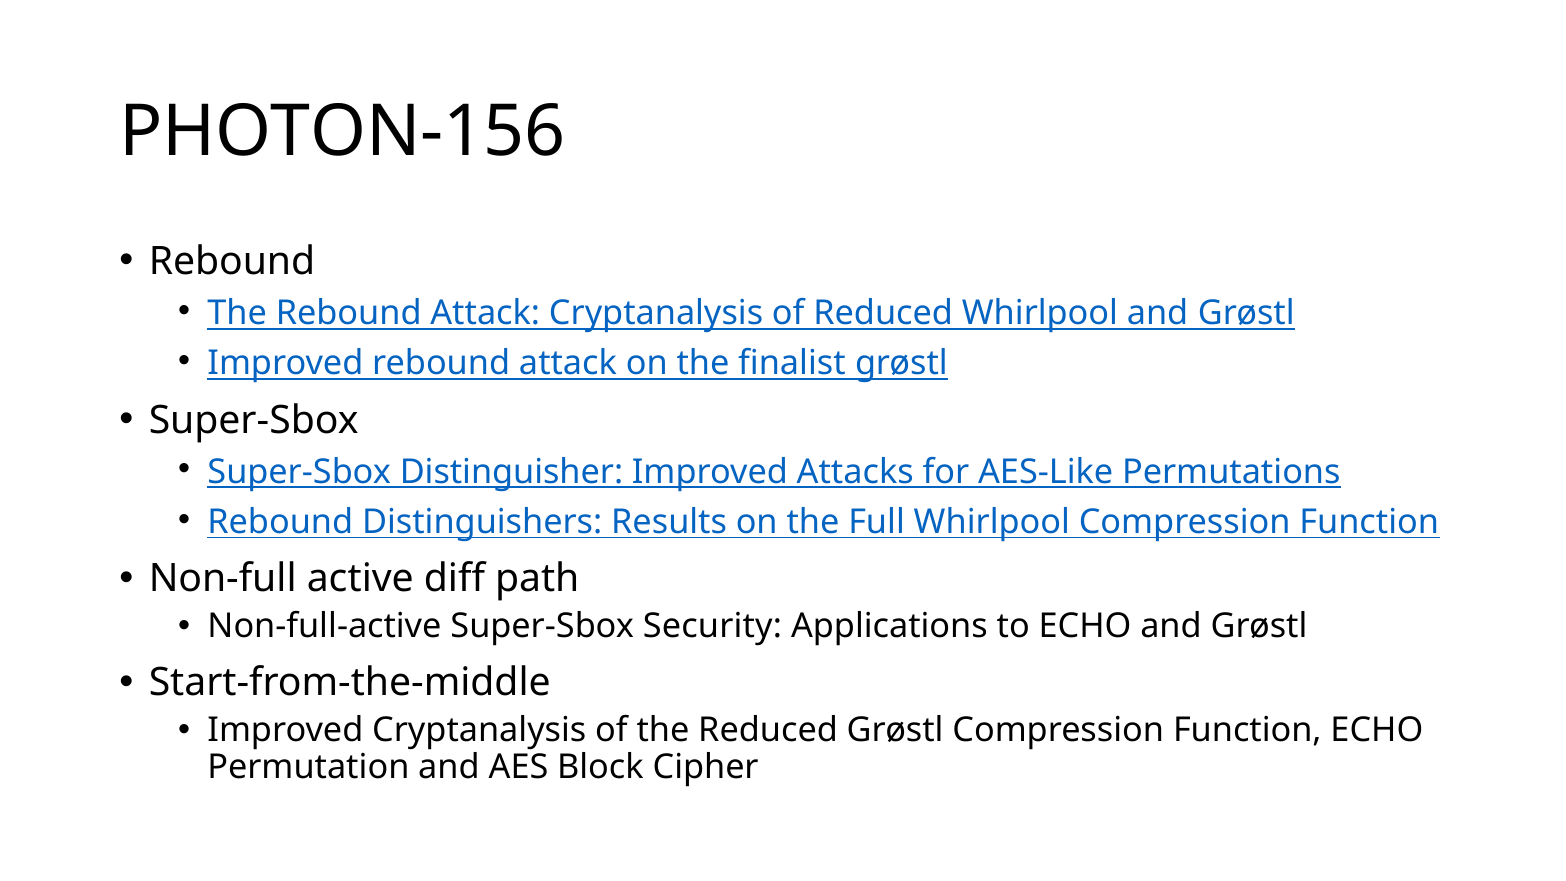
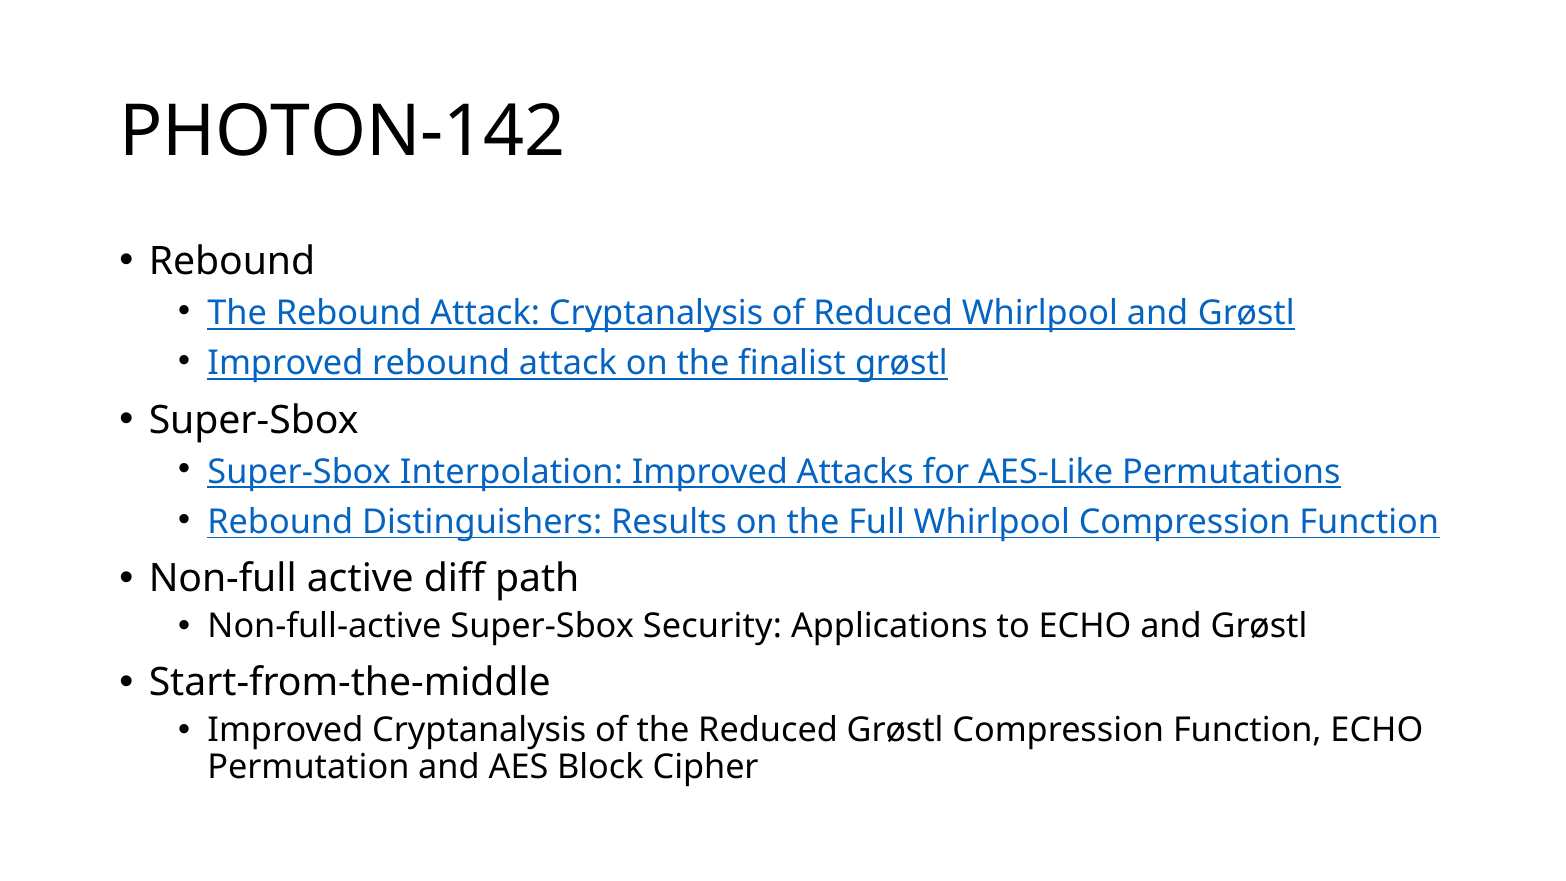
PHOTON-156: PHOTON-156 -> PHOTON-142
Distinguisher: Distinguisher -> Interpolation
